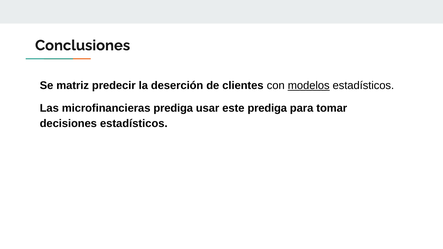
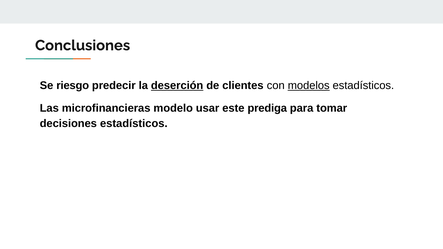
matriz: matriz -> riesgo
deserción underline: none -> present
microfinancieras prediga: prediga -> modelo
